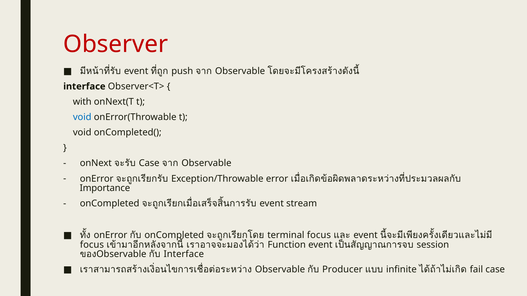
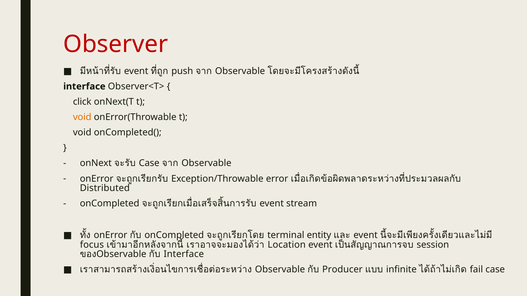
with: with -> click
void at (82, 117) colour: blue -> orange
Importance: Importance -> Distributed
terminal focus: focus -> entity
Function: Function -> Location
